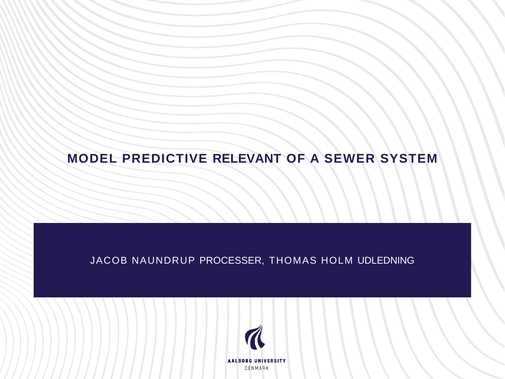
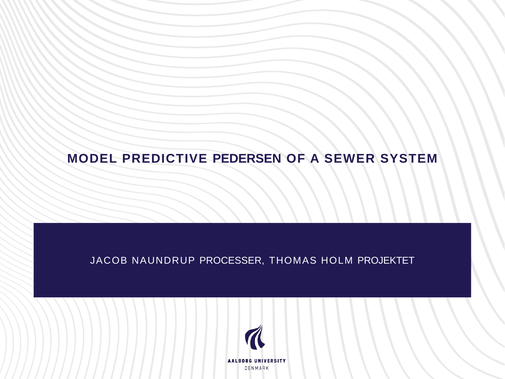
RELEVANT: RELEVANT -> PEDERSEN
UDLEDNING: UDLEDNING -> PROJEKTET
